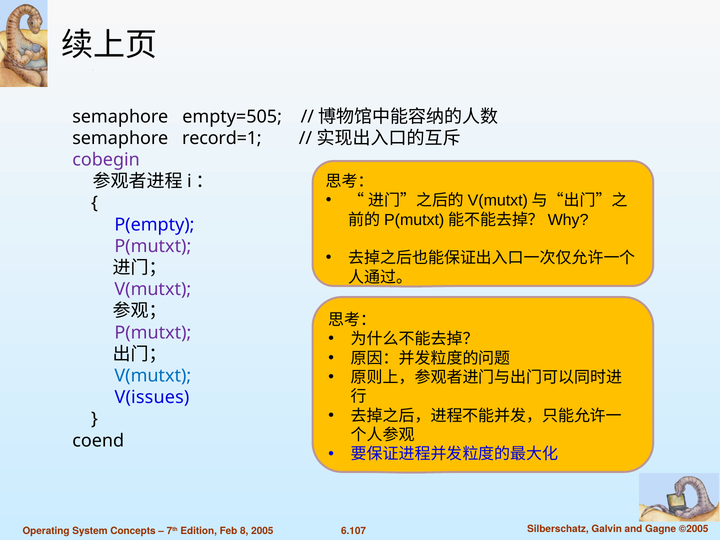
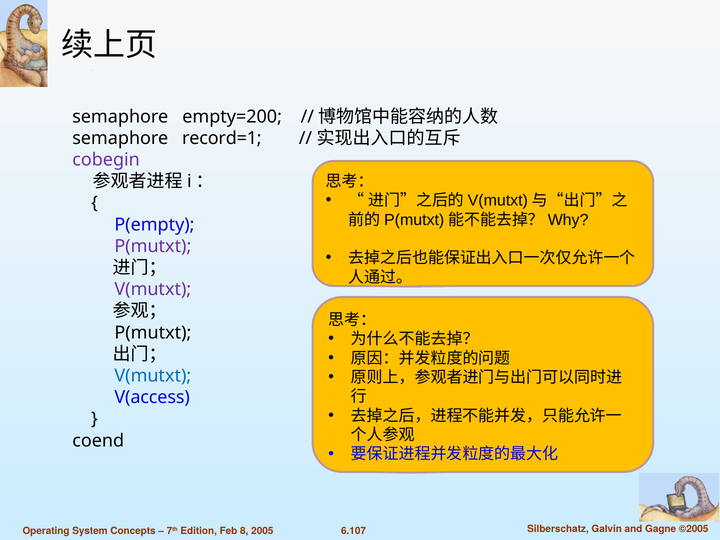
empty=505: empty=505 -> empty=200
P(mutxt at (153, 333) colour: purple -> black
V(issues: V(issues -> V(access
